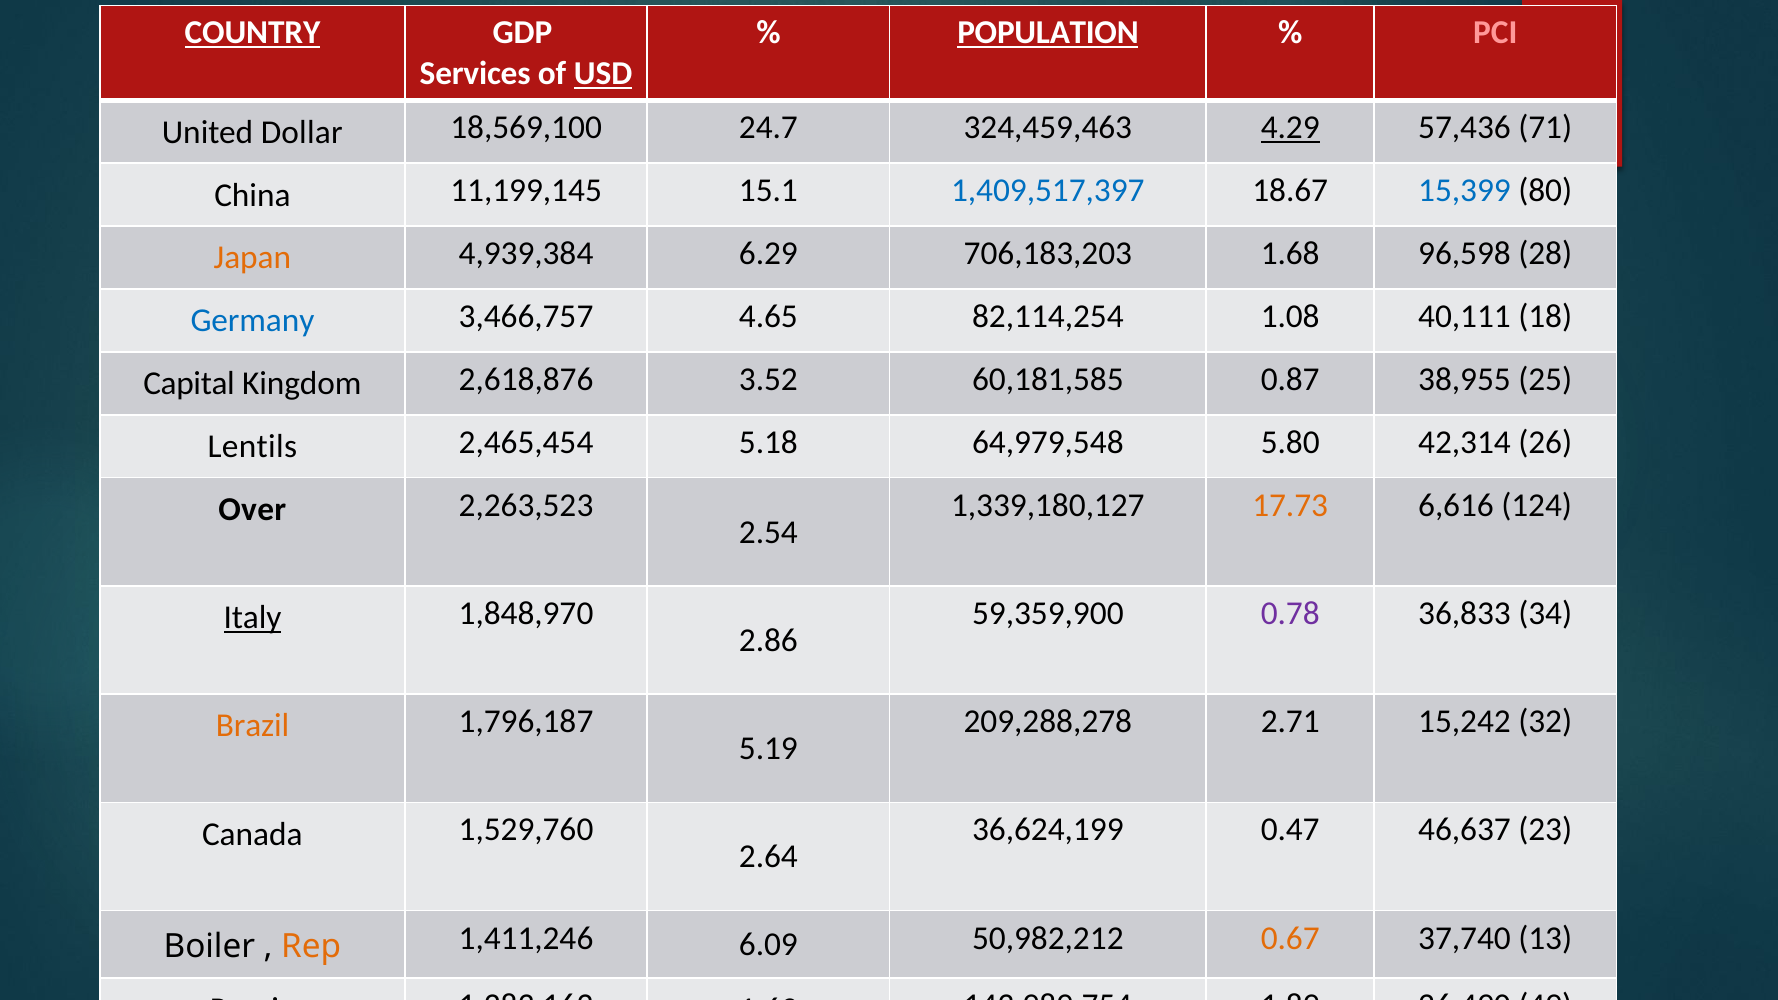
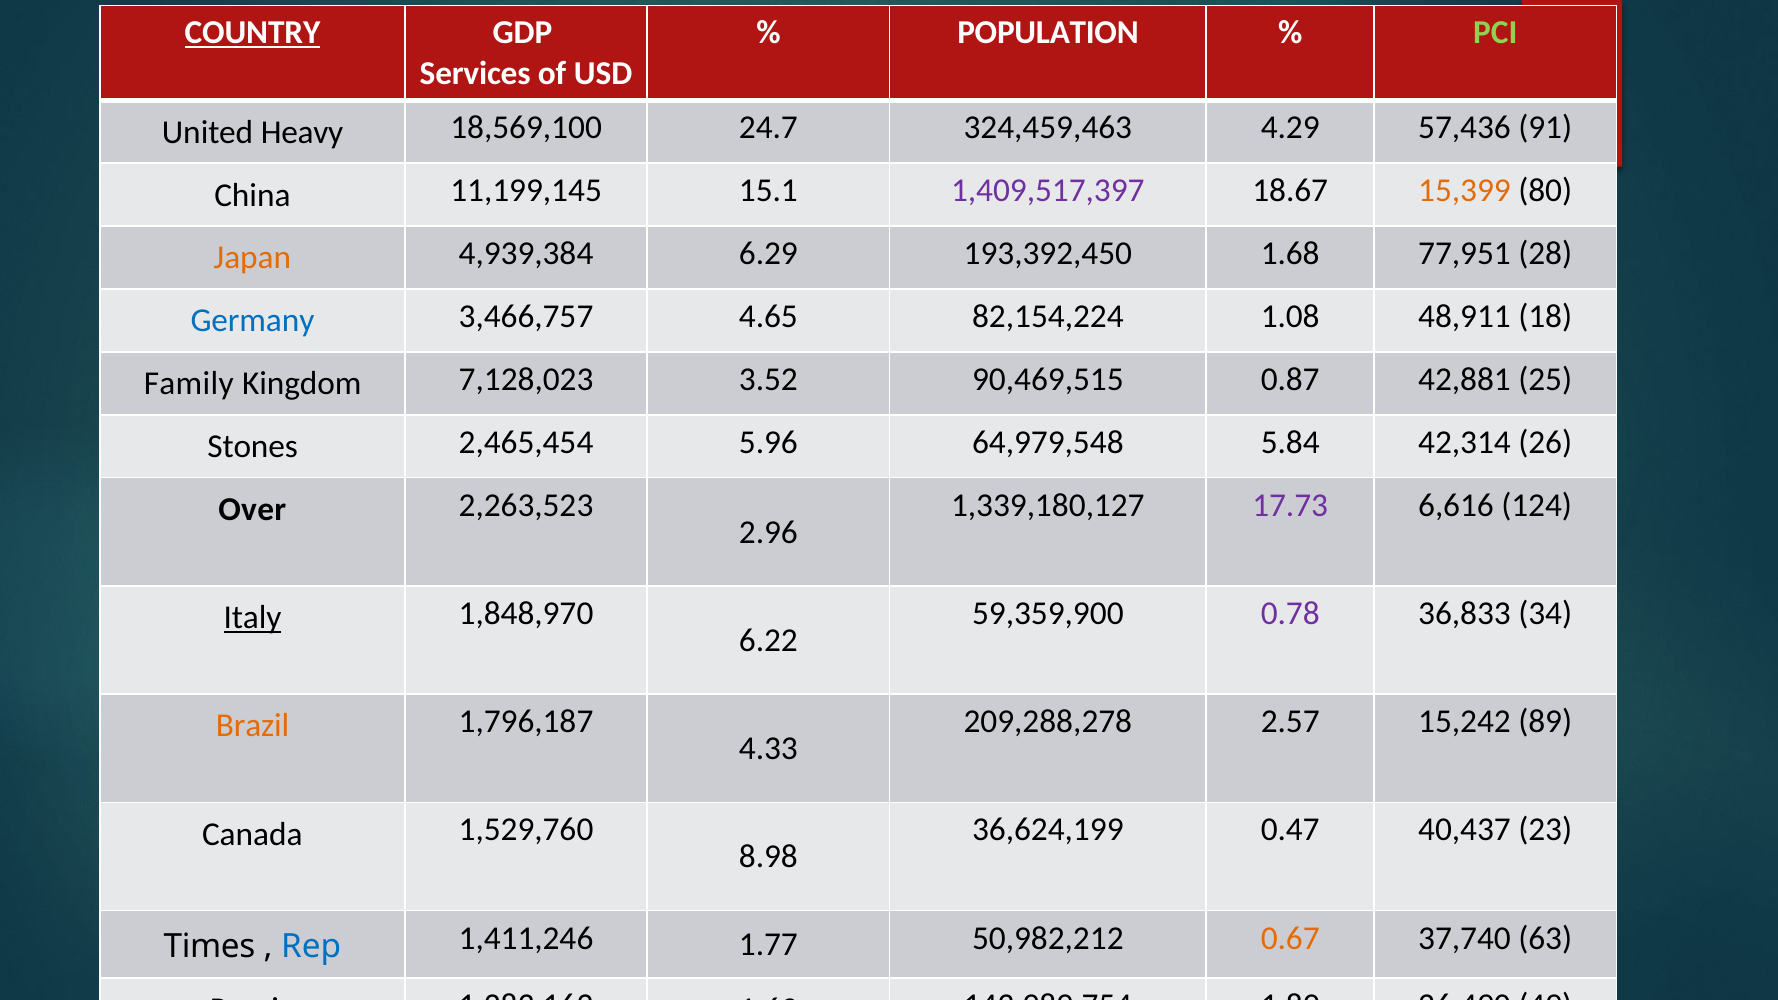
POPULATION underline: present -> none
PCI colour: pink -> light green
USD underline: present -> none
Dollar: Dollar -> Heavy
4.29 underline: present -> none
71: 71 -> 91
1,409,517,397 colour: blue -> purple
15,399 colour: blue -> orange
706,183,203: 706,183,203 -> 193,392,450
96,598: 96,598 -> 77,951
82,114,254: 82,114,254 -> 82,154,224
40,111: 40,111 -> 48,911
Capital: Capital -> Family
2,618,876: 2,618,876 -> 7,128,023
60,181,585: 60,181,585 -> 90,469,515
38,955: 38,955 -> 42,881
Lentils: Lentils -> Stones
5.18: 5.18 -> 5.96
5.80: 5.80 -> 5.84
17.73 colour: orange -> purple
2.54: 2.54 -> 2.96
2.86: 2.86 -> 6.22
2.71: 2.71 -> 2.57
32: 32 -> 89
5.19: 5.19 -> 4.33
46,637: 46,637 -> 40,437
2.64: 2.64 -> 8.98
Boiler: Boiler -> Times
Rep colour: orange -> blue
6.09: 6.09 -> 1.77
13: 13 -> 63
